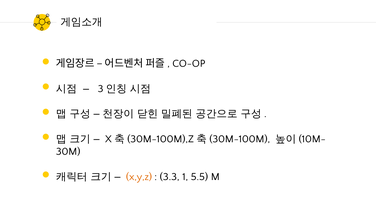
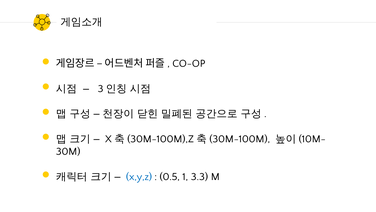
x,y,z colour: orange -> blue
3.3: 3.3 -> 0.5
5.5: 5.5 -> 3.3
